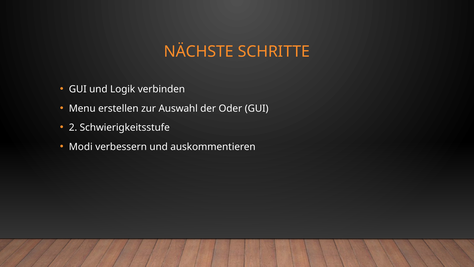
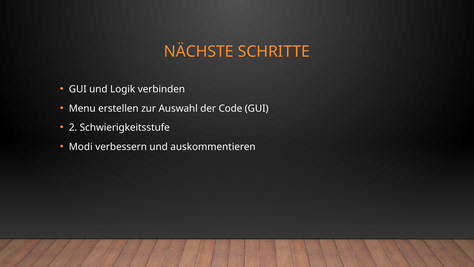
Oder: Oder -> Code
